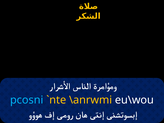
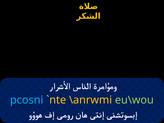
eu\wou colour: white -> light green
